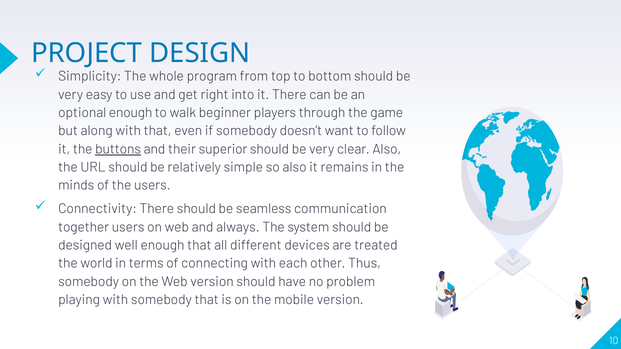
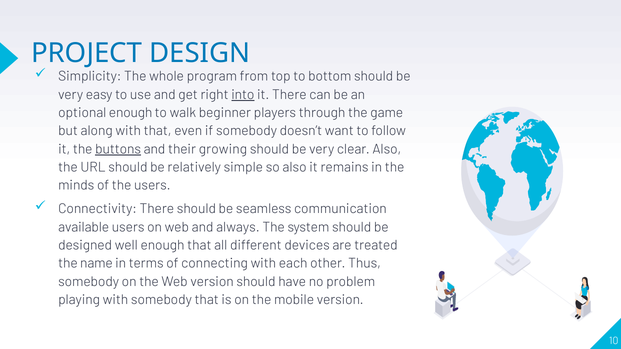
into underline: none -> present
superior: superior -> growing
together: together -> available
world: world -> name
